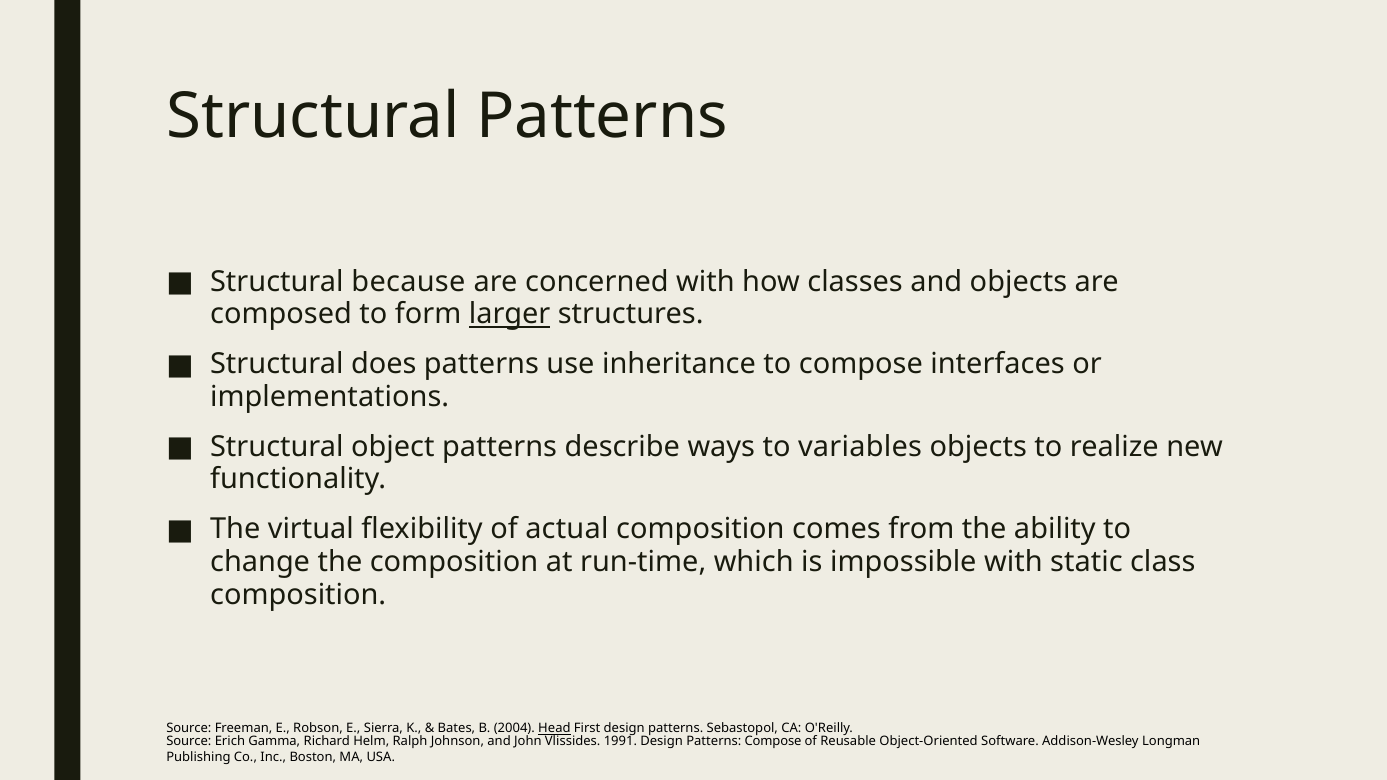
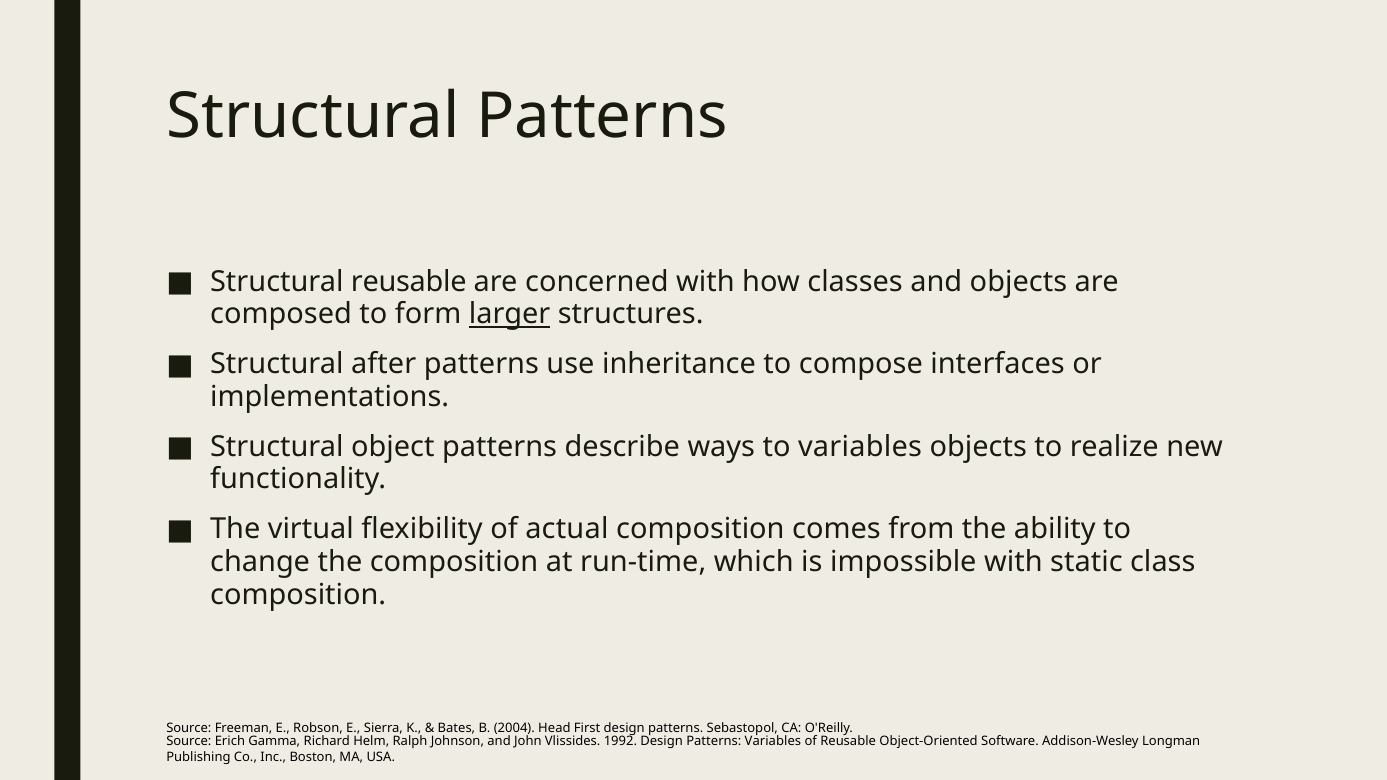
Structural because: because -> reusable
does: does -> after
Head underline: present -> none
1991: 1991 -> 1992
Patterns Compose: Compose -> Variables
